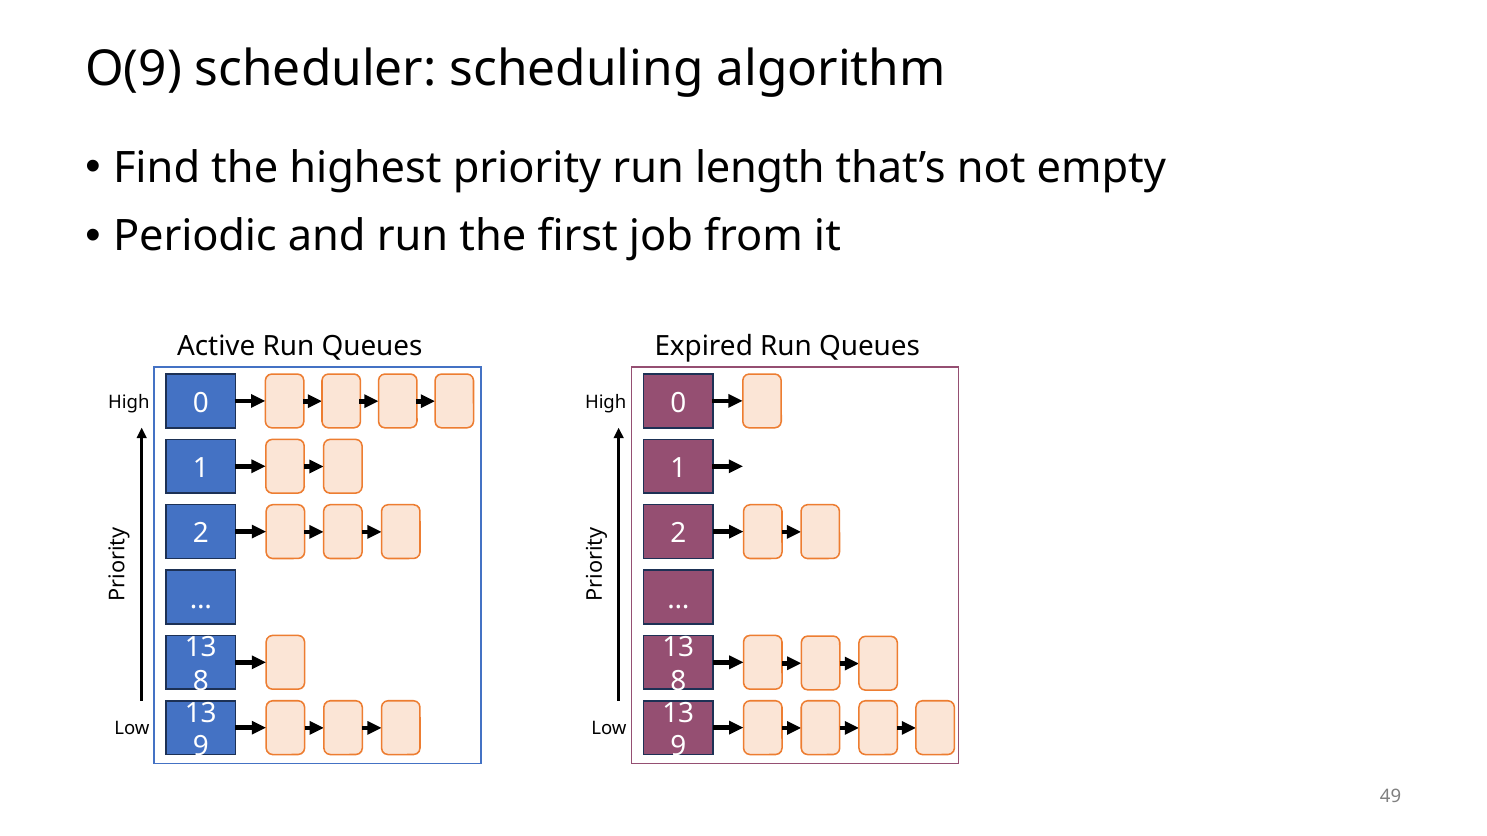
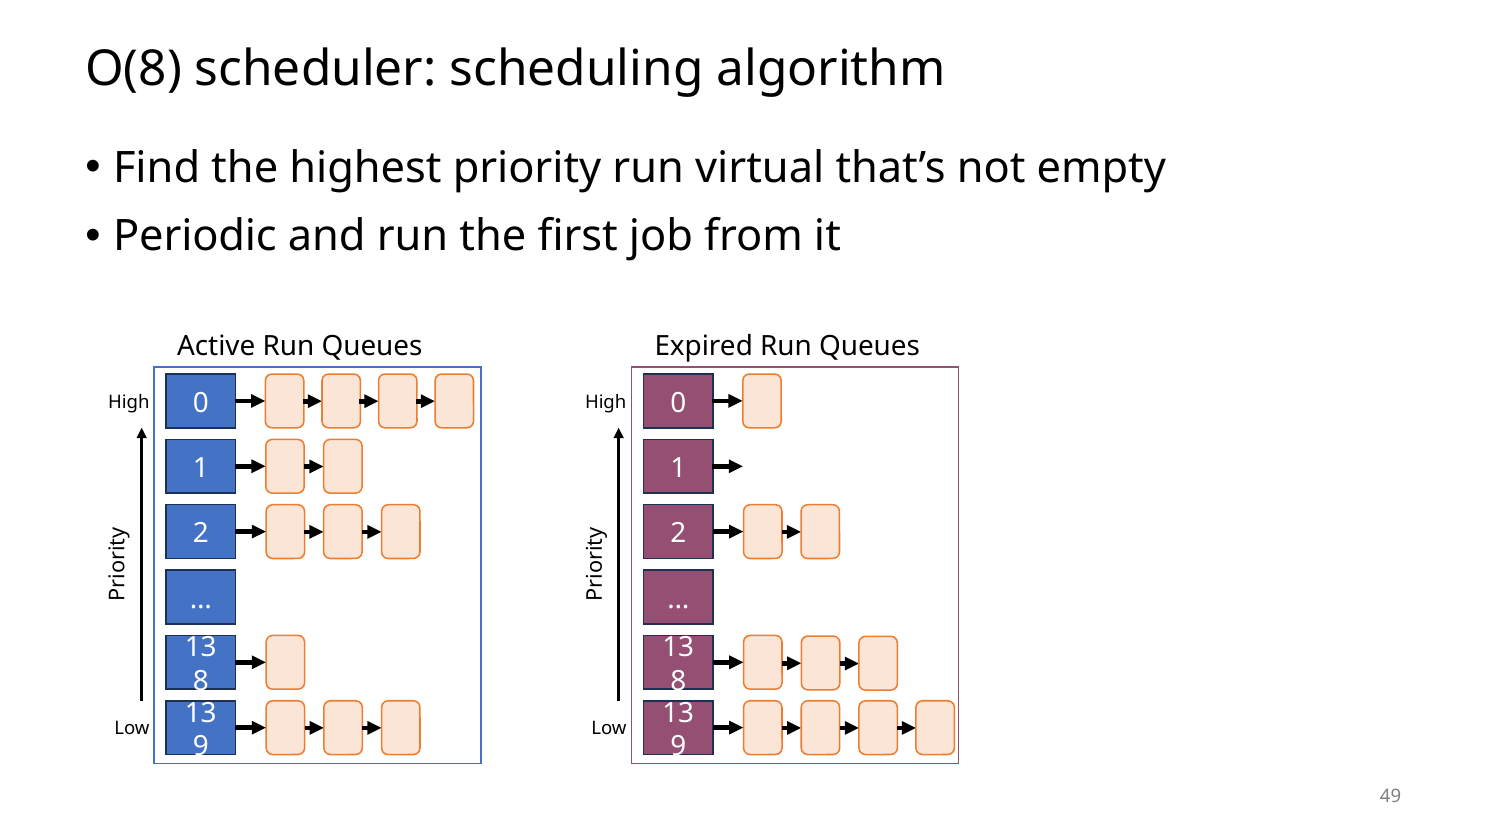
O(9: O(9 -> O(8
length: length -> virtual
